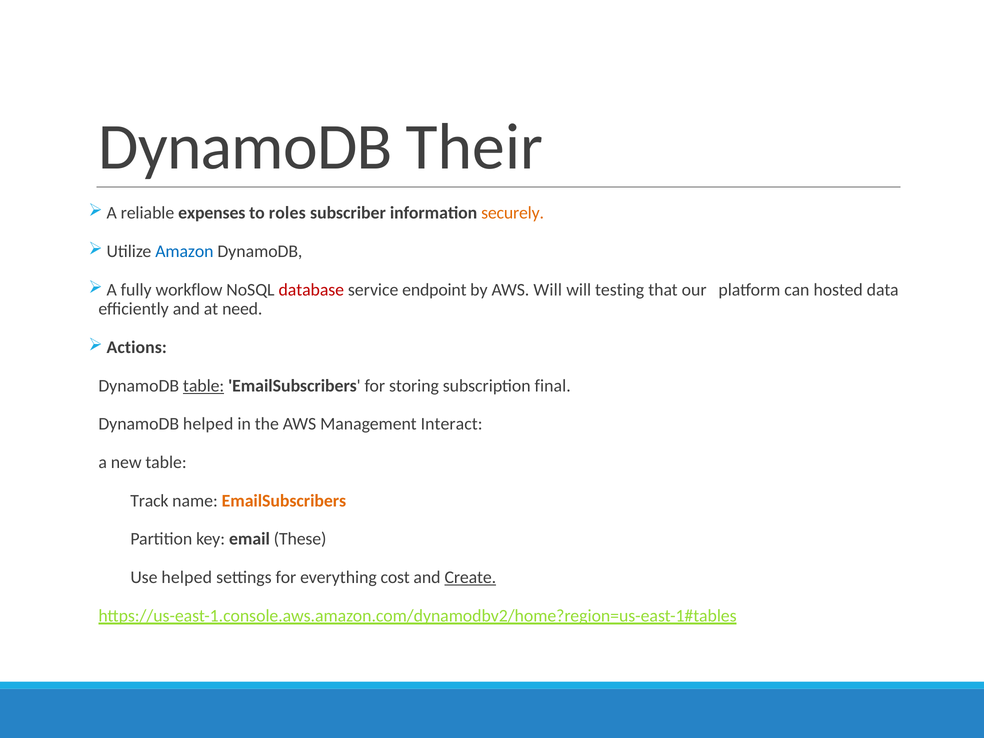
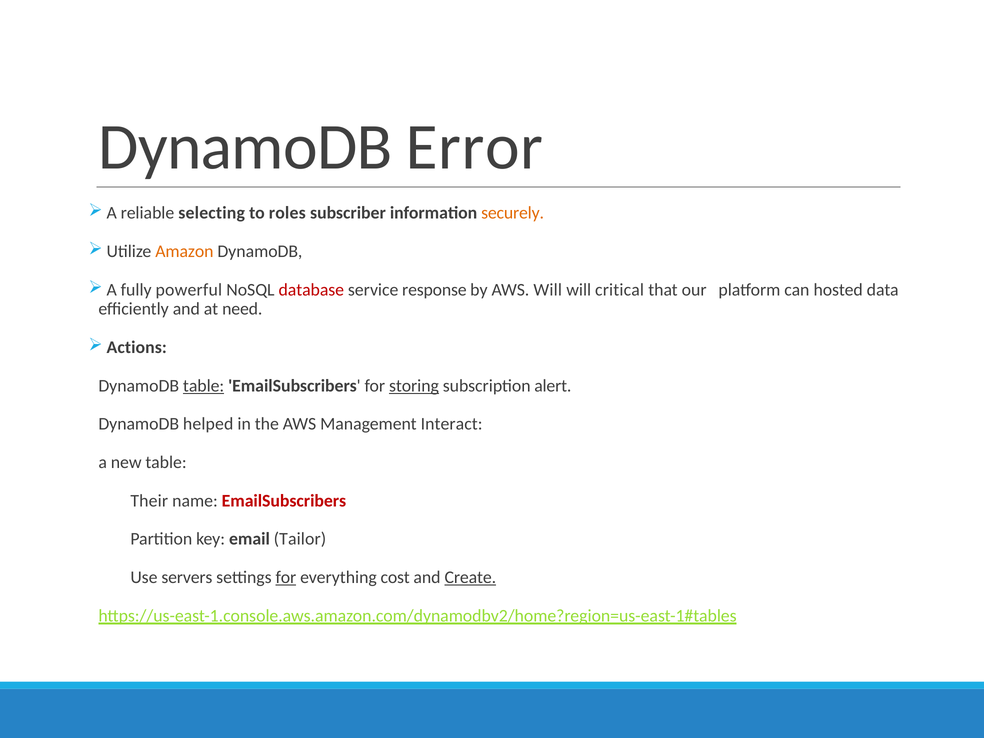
Their: Their -> Error
expenses: expenses -> selecting
Amazon colour: blue -> orange
workflow: workflow -> powerful
endpoint: endpoint -> response
testing: testing -> critical
storing underline: none -> present
final: final -> alert
Track: Track -> Their
EmailSubscribers at (284, 501) colour: orange -> red
These: These -> Tailor
Use helped: helped -> servers
for at (286, 577) underline: none -> present
